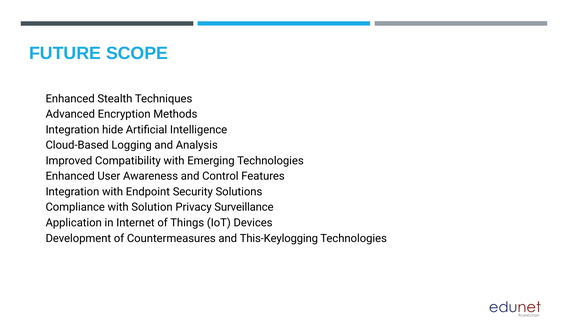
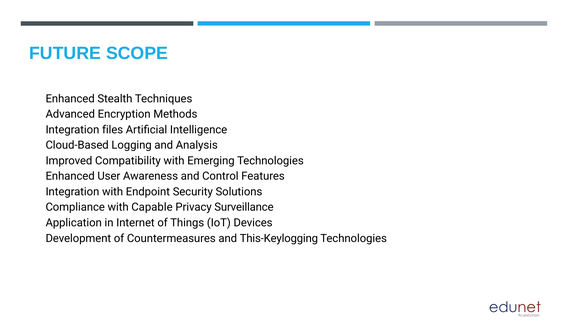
hide: hide -> files
Solution: Solution -> Capable
